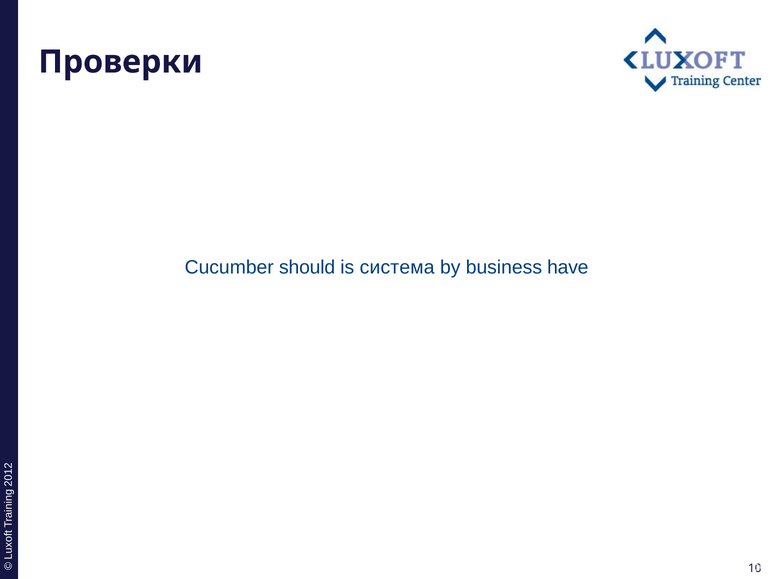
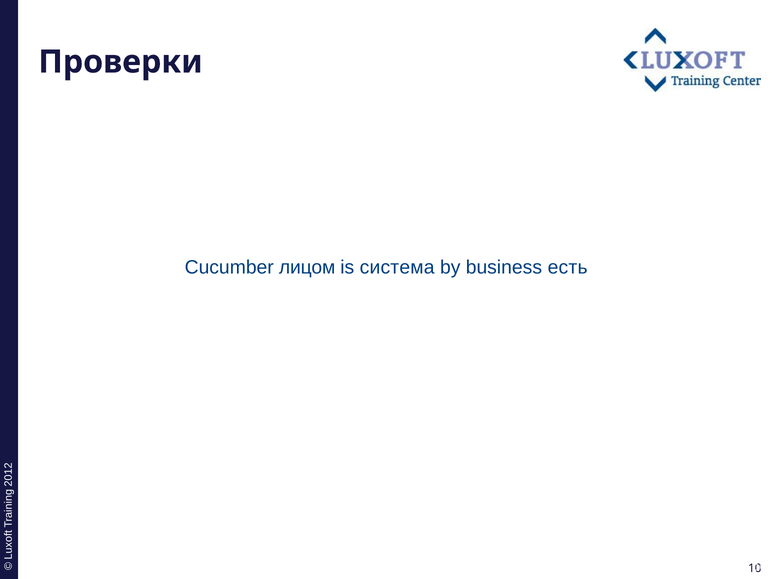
should: should -> лицом
have: have -> есть
